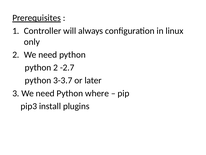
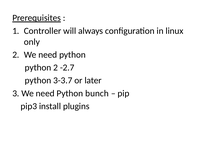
where: where -> bunch
